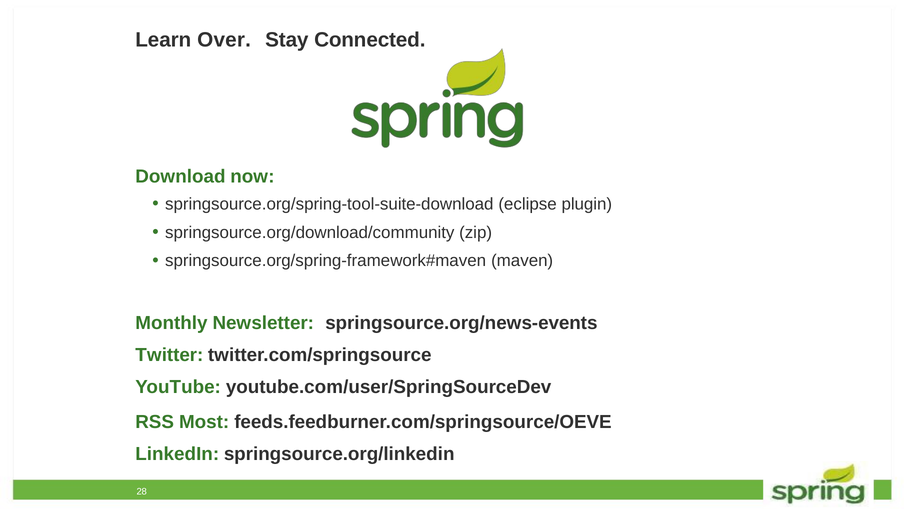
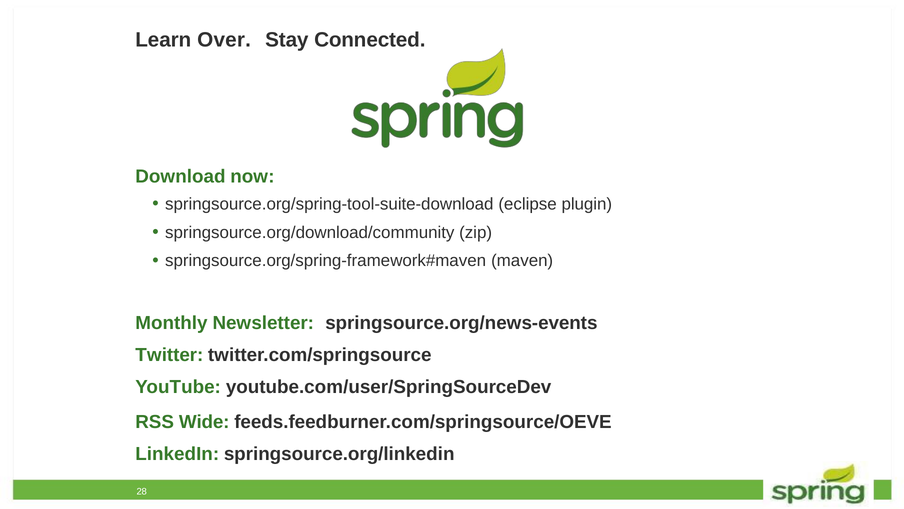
Most: Most -> Wide
